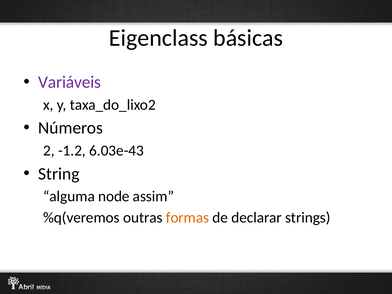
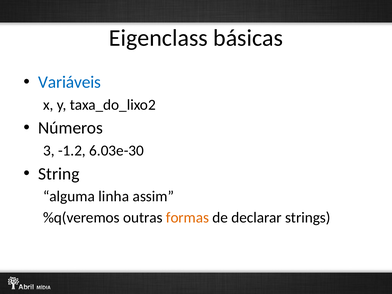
Variáveis colour: purple -> blue
2: 2 -> 3
6.03e-43: 6.03e-43 -> 6.03e-30
node: node -> linha
